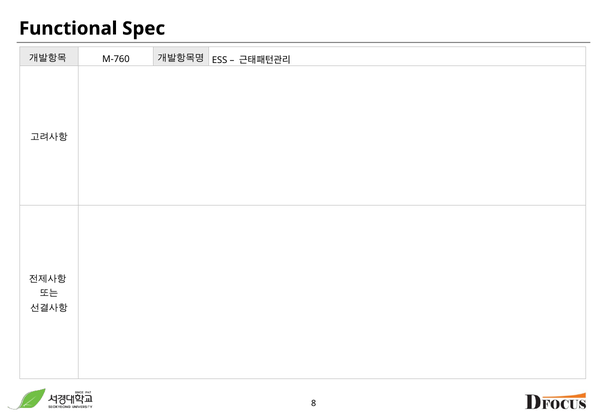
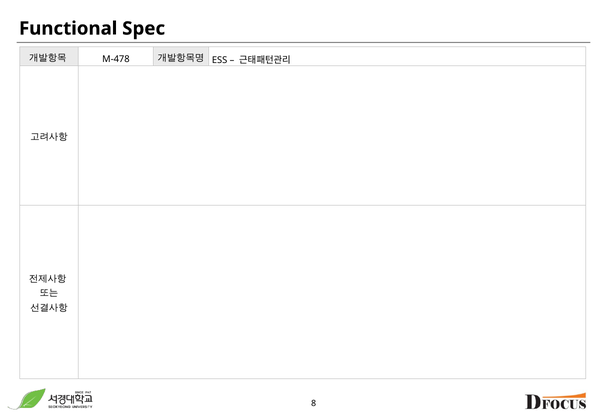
M-760: M-760 -> M-478
